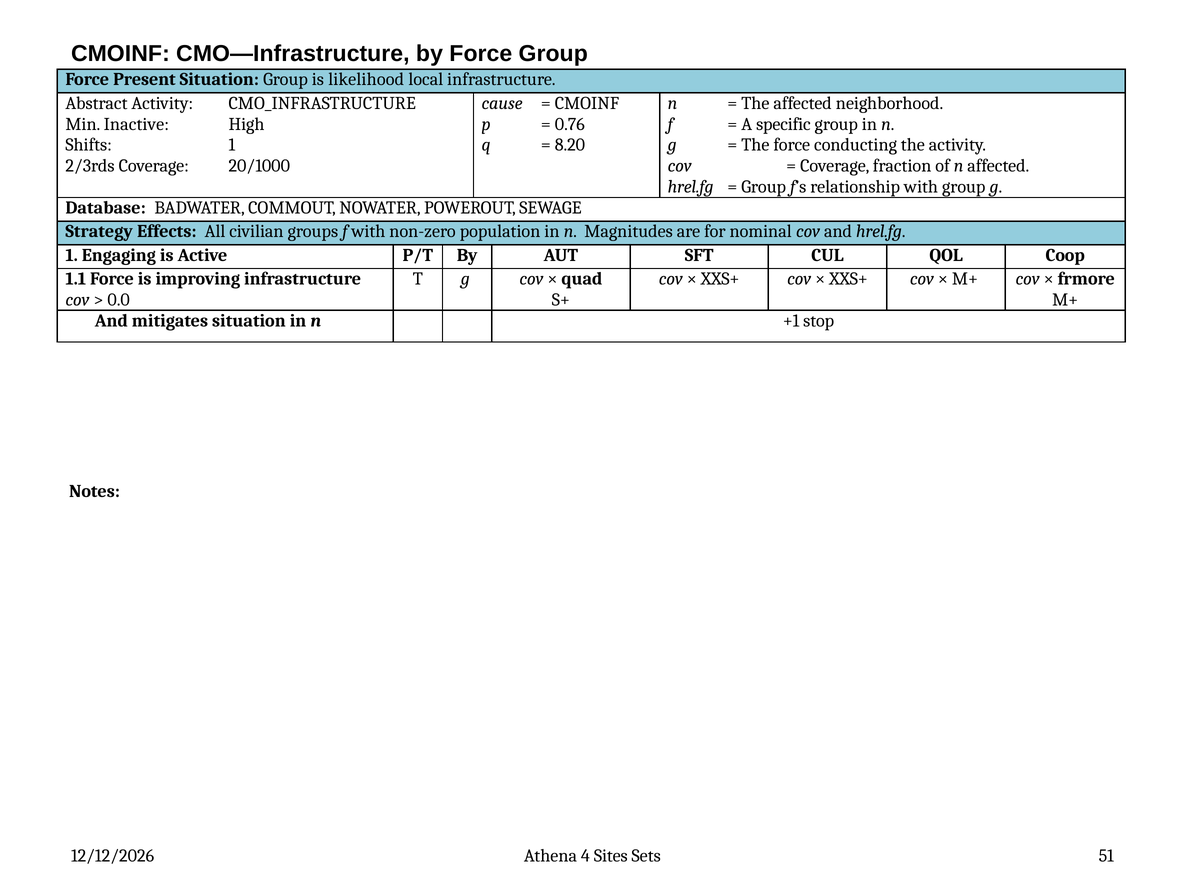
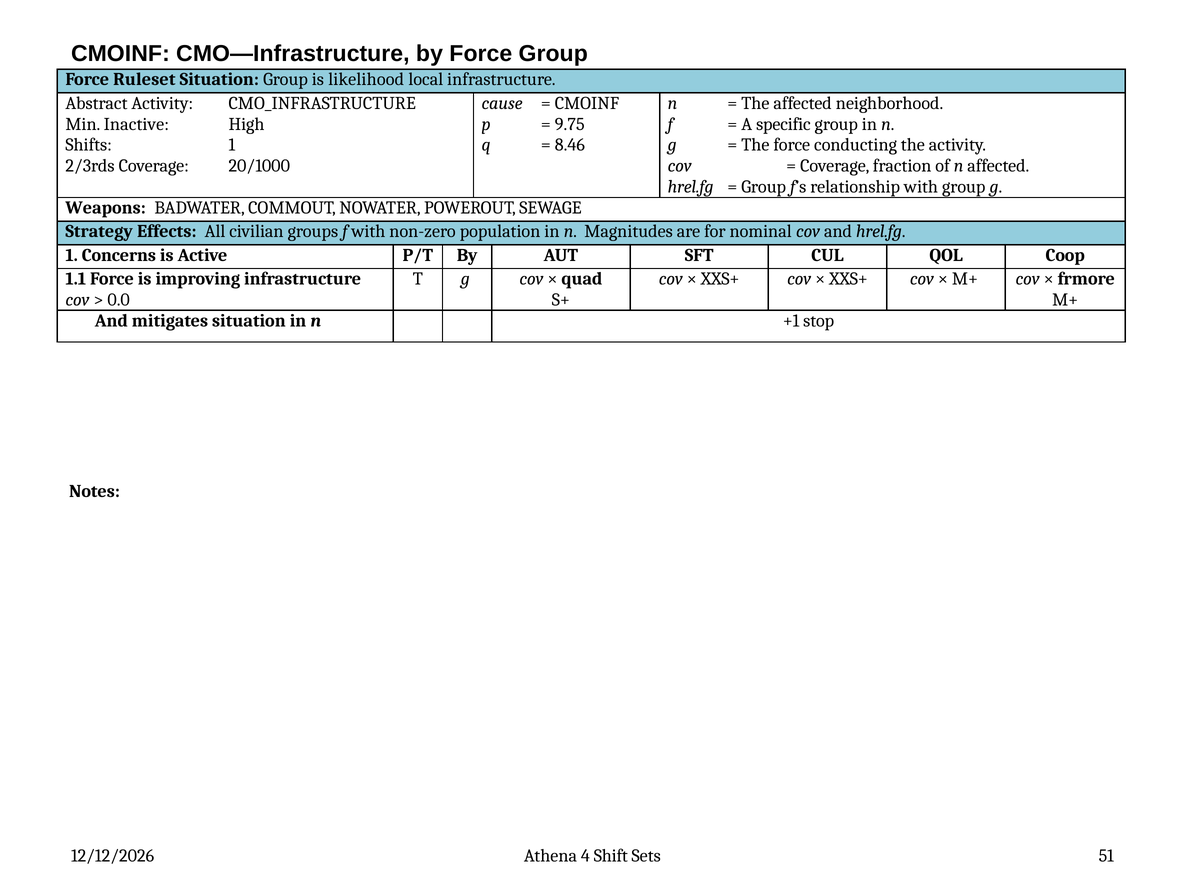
Present: Present -> Ruleset
0.76: 0.76 -> 9.75
8.20: 8.20 -> 8.46
Database: Database -> Weapons
Engaging: Engaging -> Concerns
Sites: Sites -> Shift
